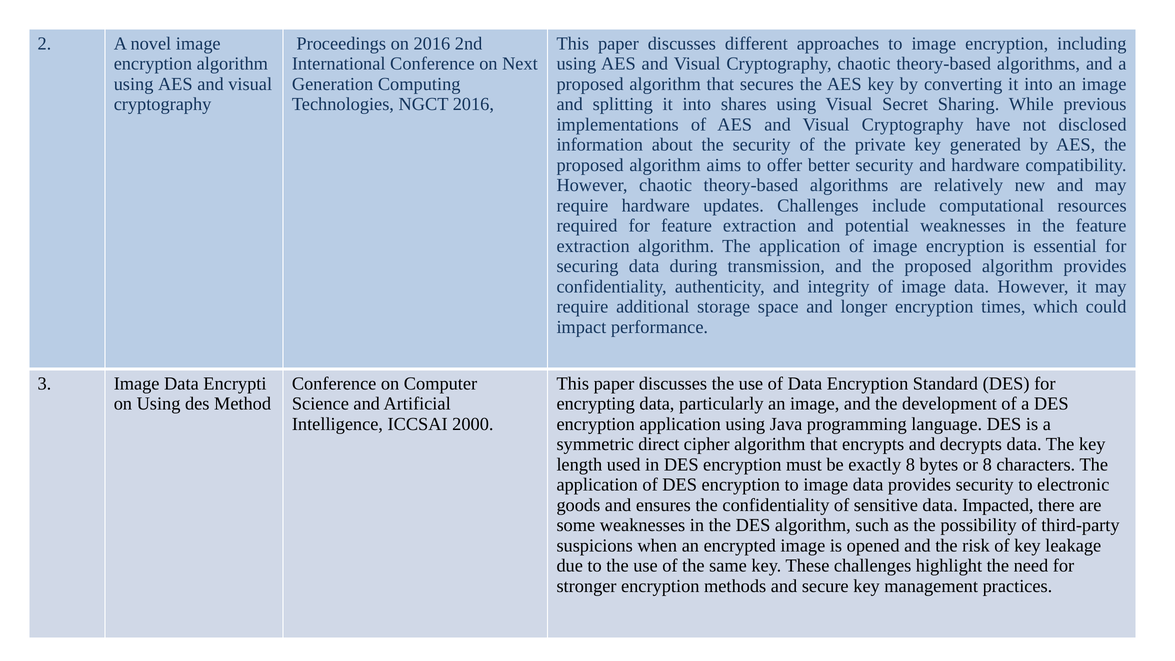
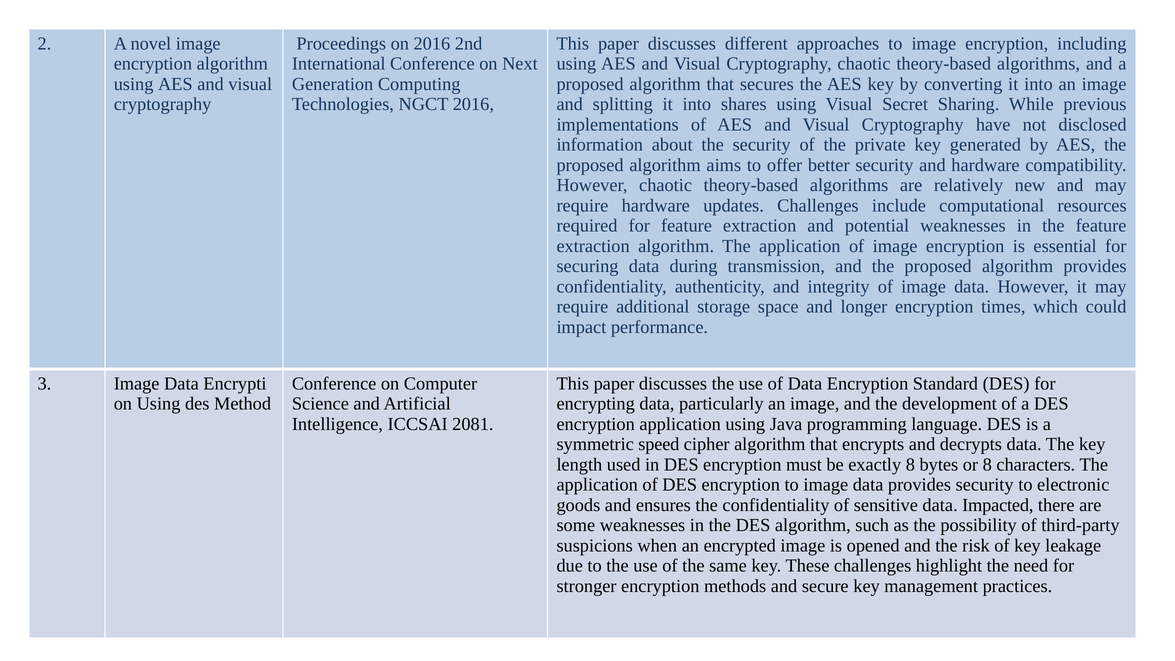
2000: 2000 -> 2081
direct: direct -> speed
